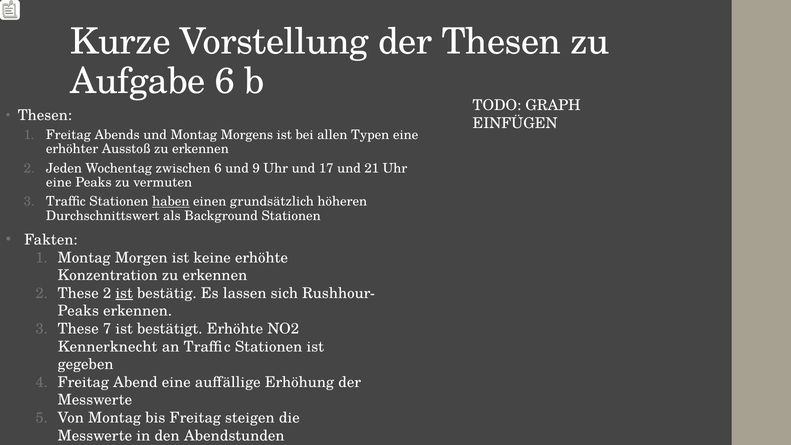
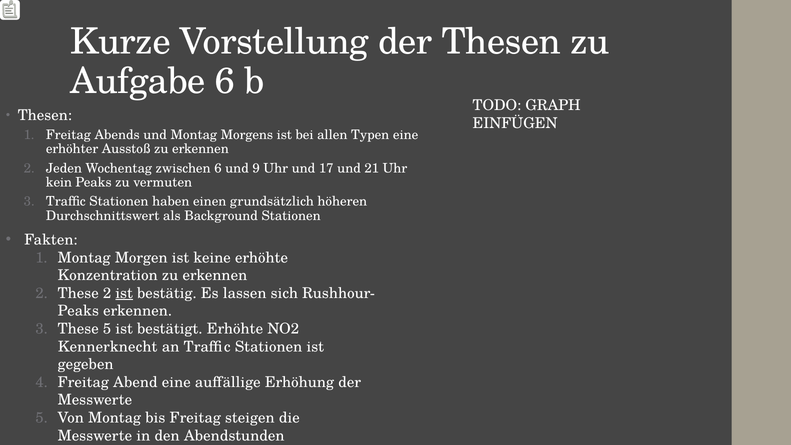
eine at (59, 182): eine -> kein
haben underline: present -> none
These 7: 7 -> 5
